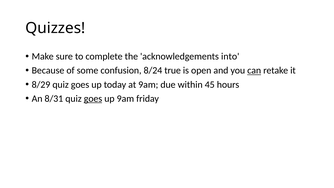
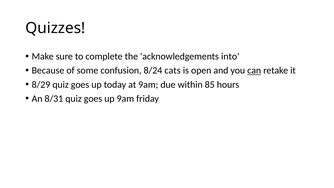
true: true -> cats
45: 45 -> 85
goes at (93, 98) underline: present -> none
